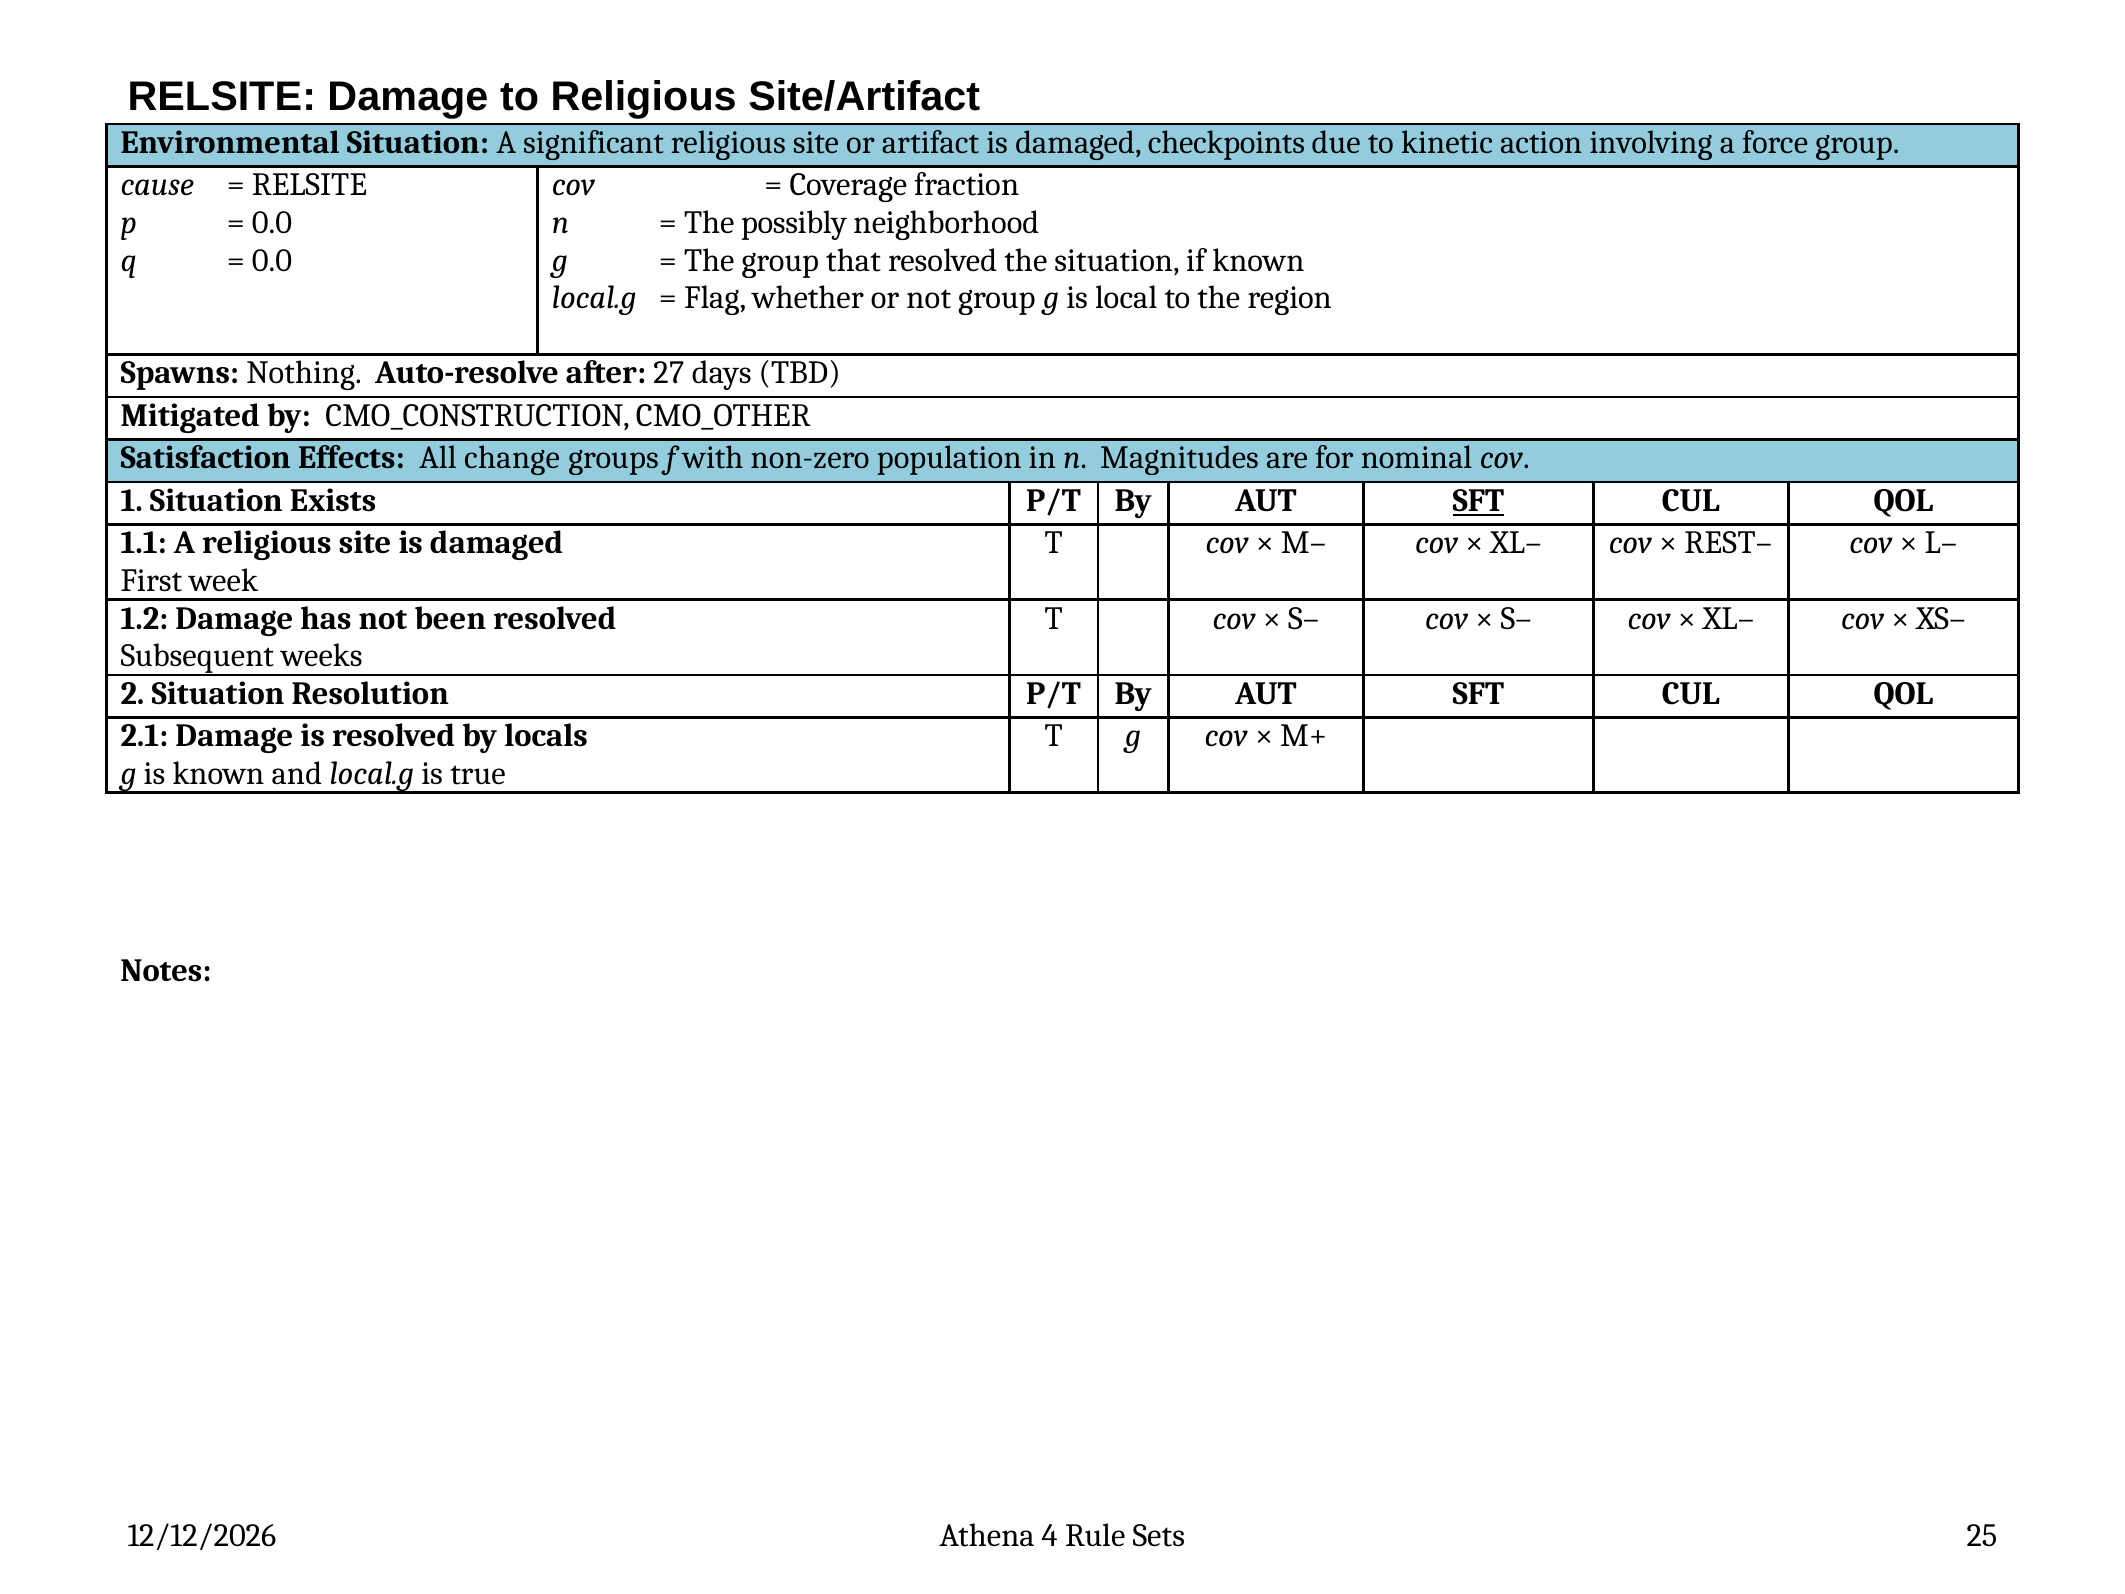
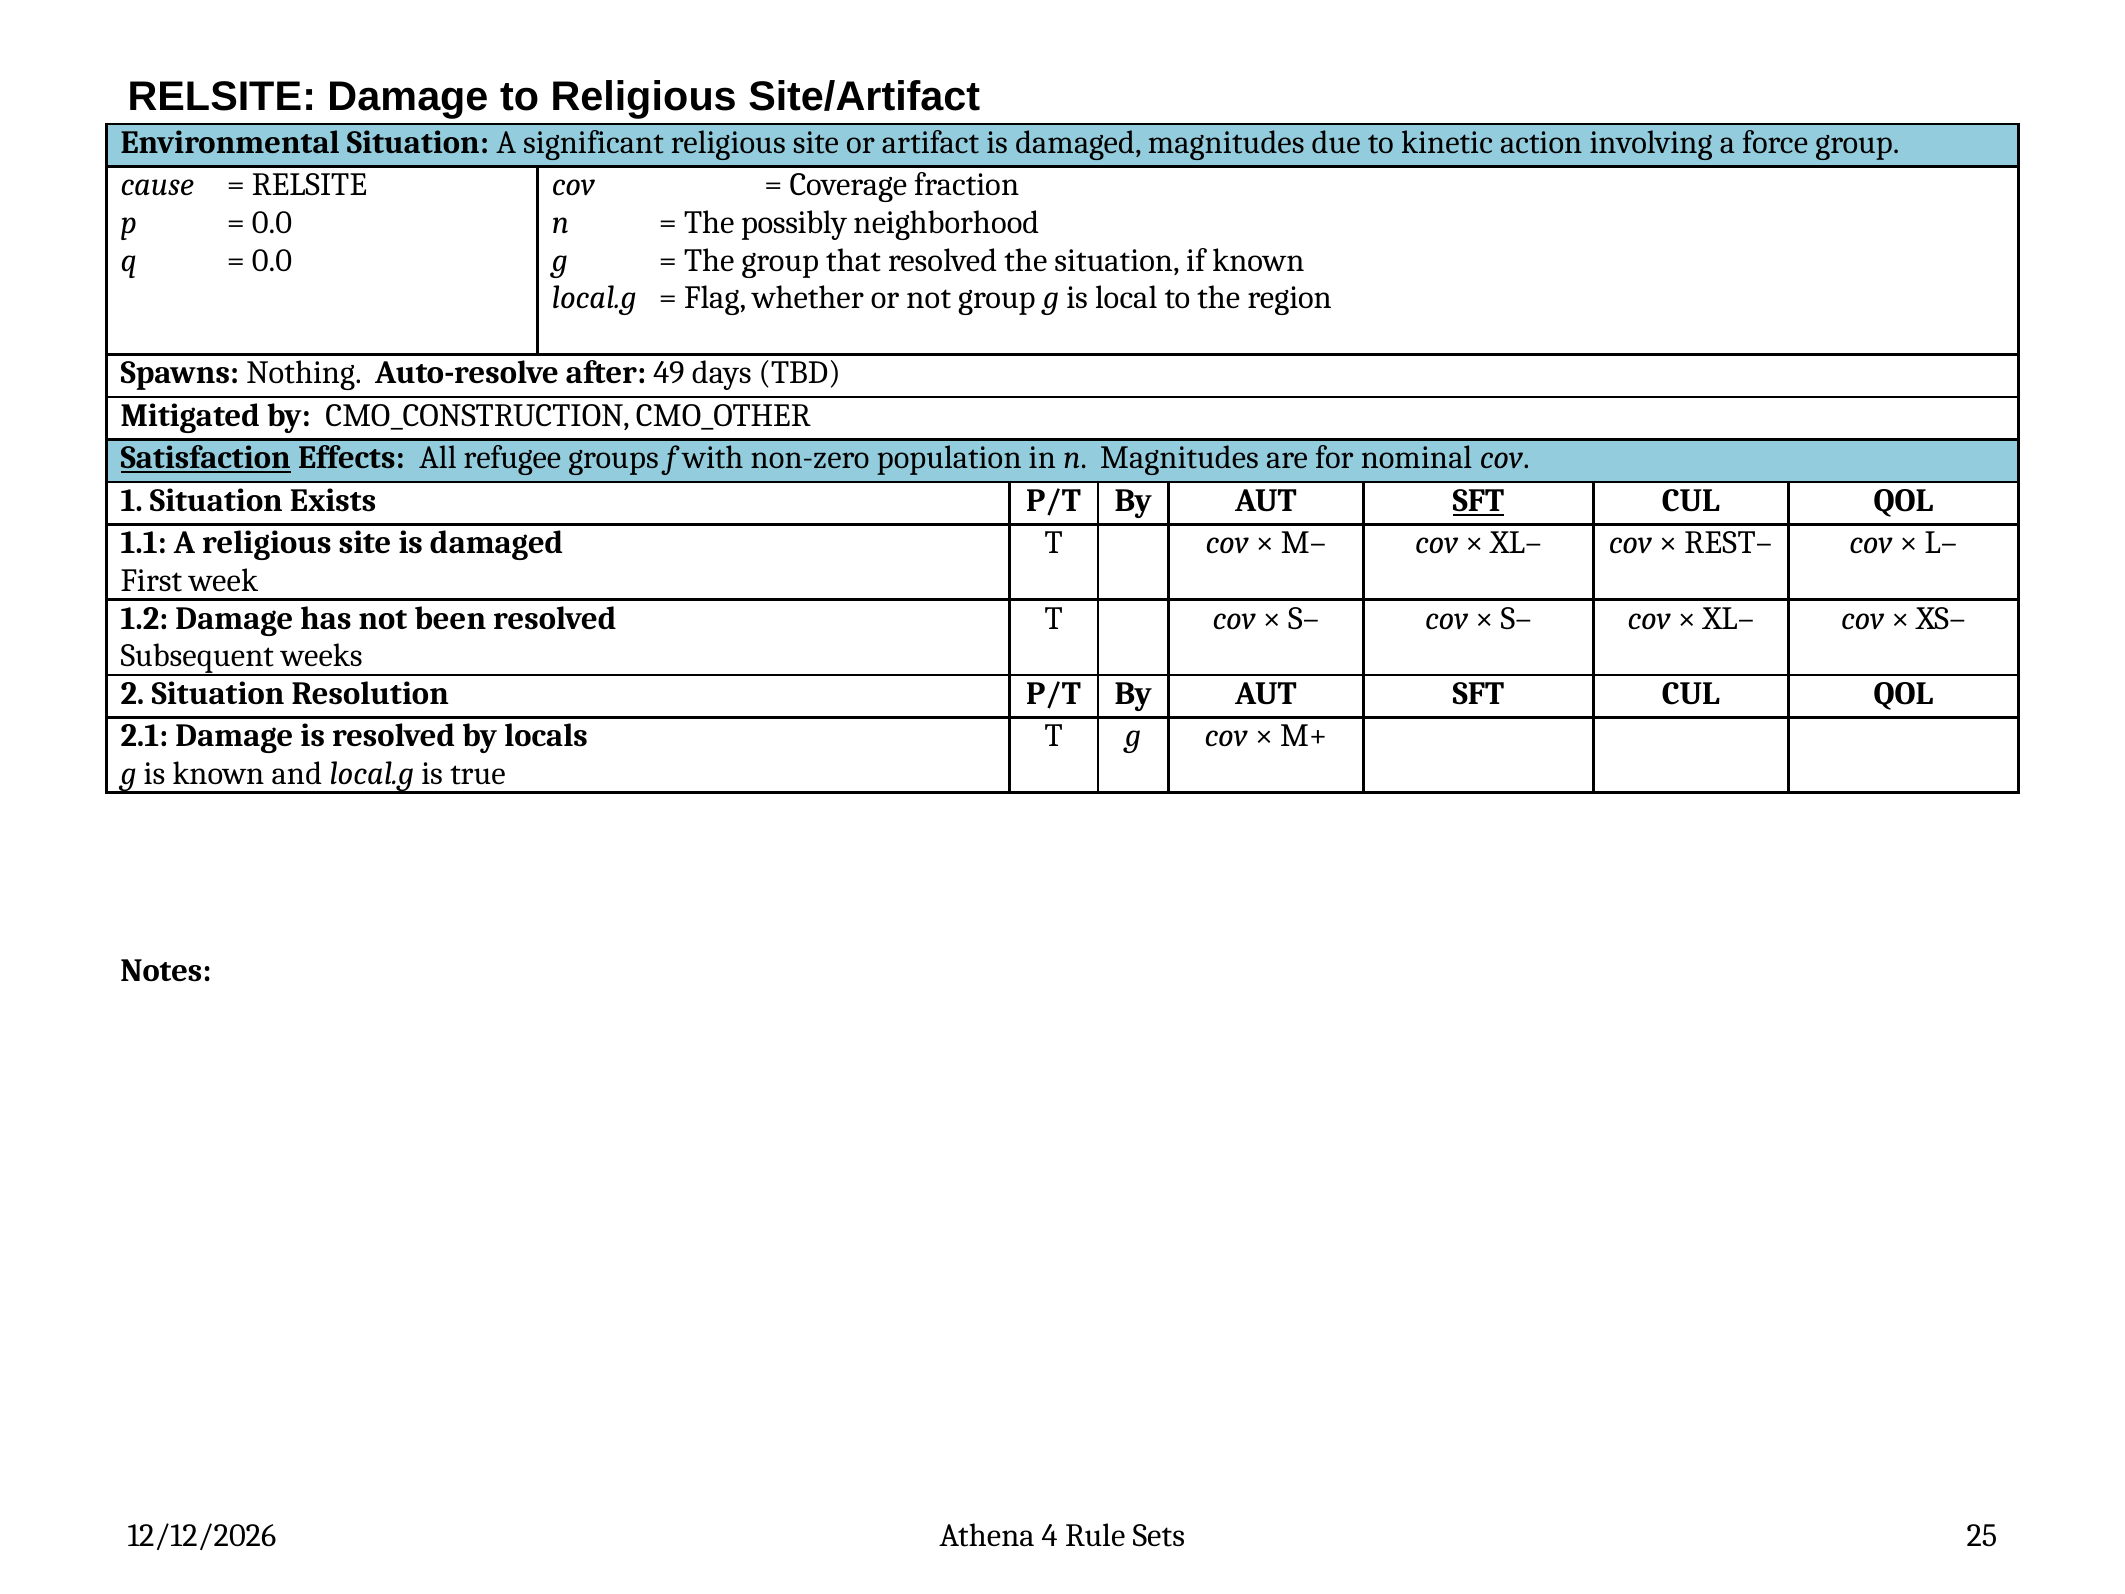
damaged checkpoints: checkpoints -> magnitudes
27: 27 -> 49
Satisfaction underline: none -> present
change: change -> refugee
